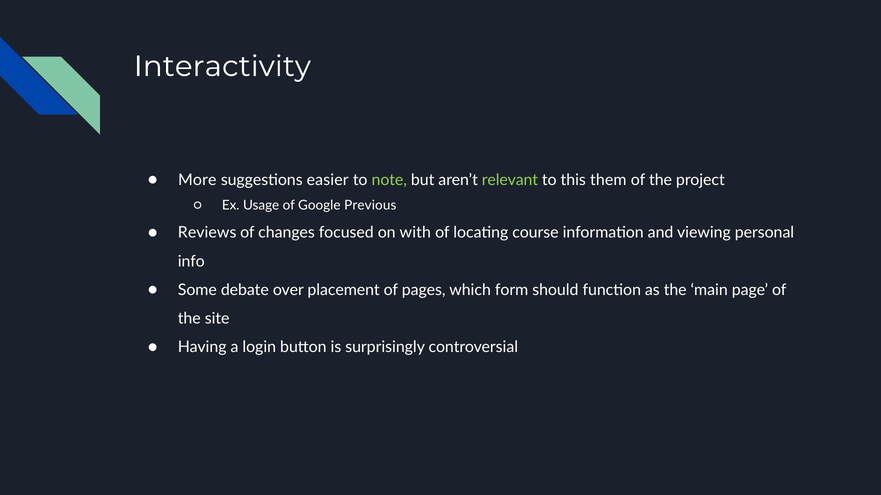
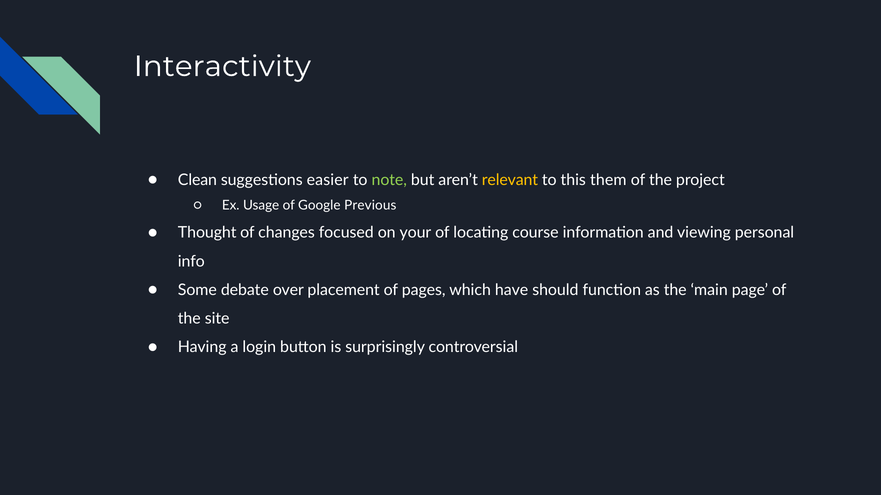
More: More -> Clean
relevant colour: light green -> yellow
Reviews: Reviews -> Thought
with: with -> your
form: form -> have
